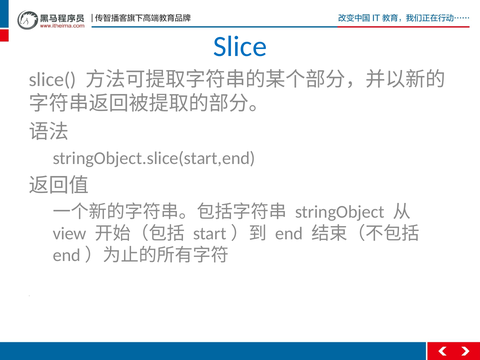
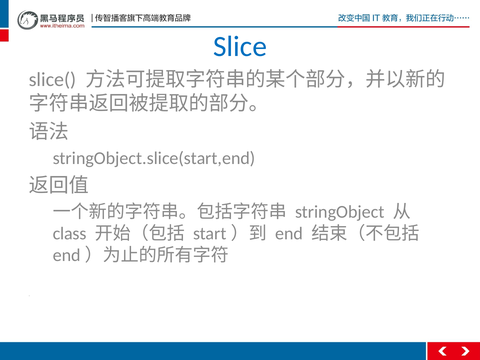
view: view -> class
